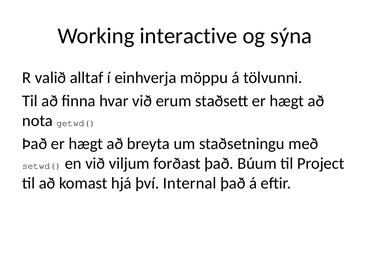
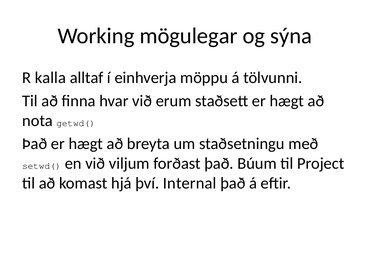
interactive: interactive -> mögulegar
valið: valið -> kalla
